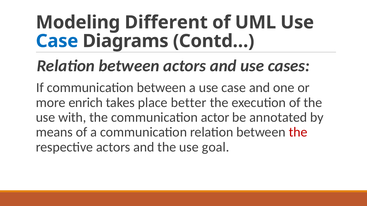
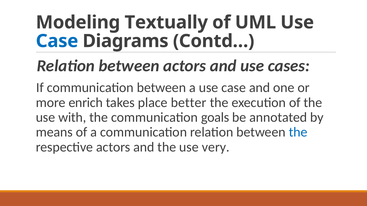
Different: Different -> Textually
actor: actor -> goals
the at (298, 132) colour: red -> blue
goal: goal -> very
